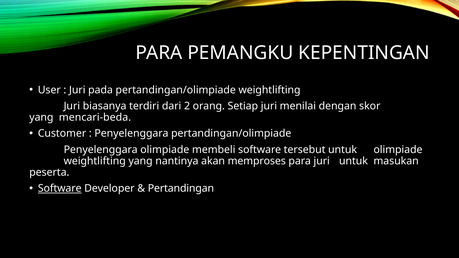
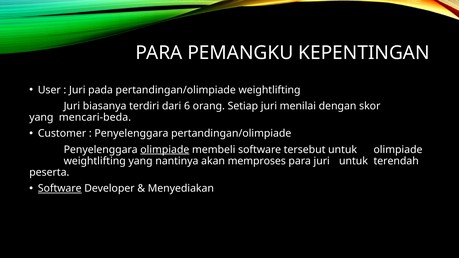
2: 2 -> 6
olimpiade at (165, 150) underline: none -> present
masukan: masukan -> terendah
Pertandingan: Pertandingan -> Menyediakan
